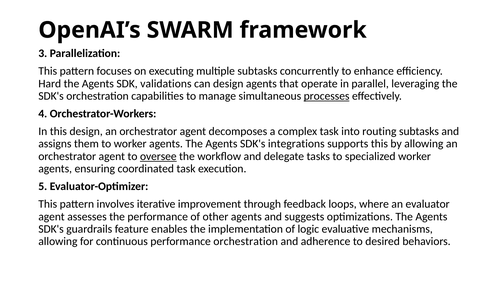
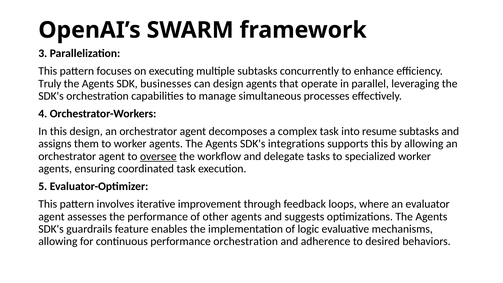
Hard: Hard -> Truly
validations: validations -> businesses
processes underline: present -> none
routing: routing -> resume
